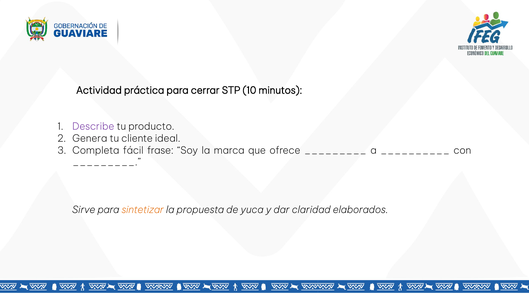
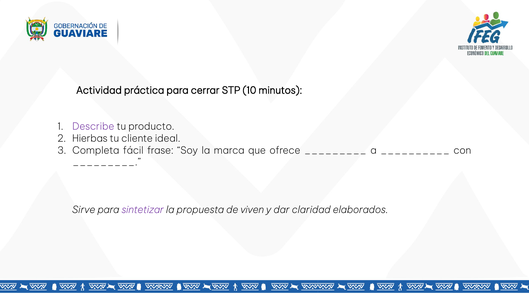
Genera: Genera -> Hierbas
sintetizar colour: orange -> purple
yuca: yuca -> viven
